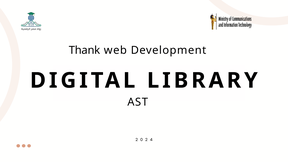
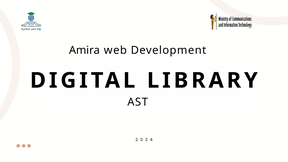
Thank: Thank -> Amira
